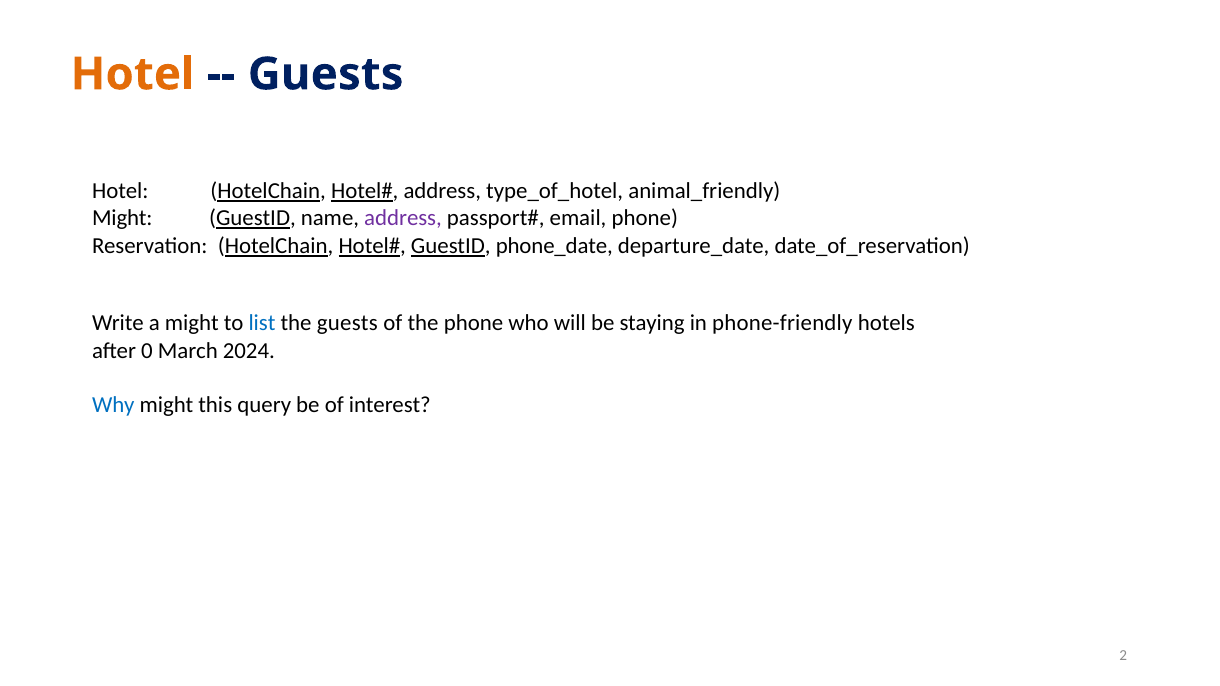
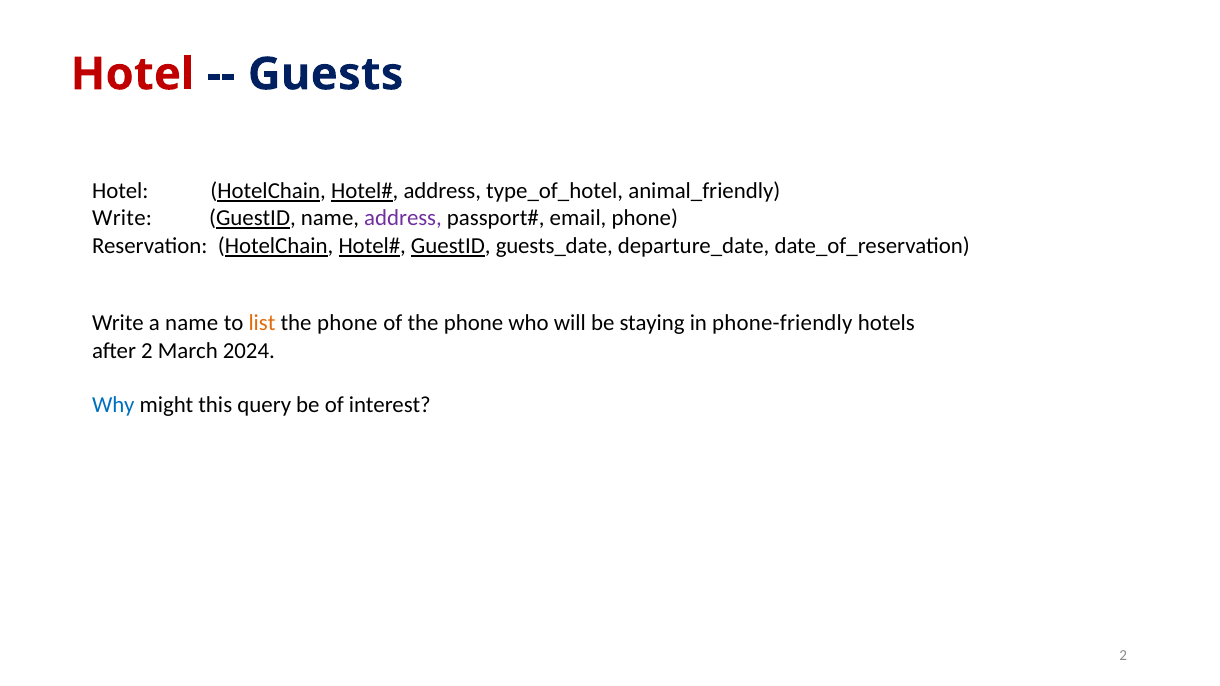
Hotel at (133, 74) colour: orange -> red
Might at (122, 218): Might -> Write
phone_date: phone_date -> guests_date
a might: might -> name
list colour: blue -> orange
guests at (347, 323): guests -> phone
after 0: 0 -> 2
